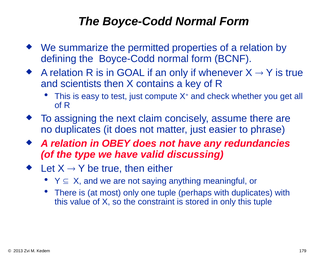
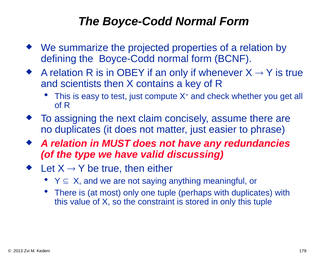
permitted: permitted -> projected
GOAL: GOAL -> OBEY
OBEY: OBEY -> MUST
